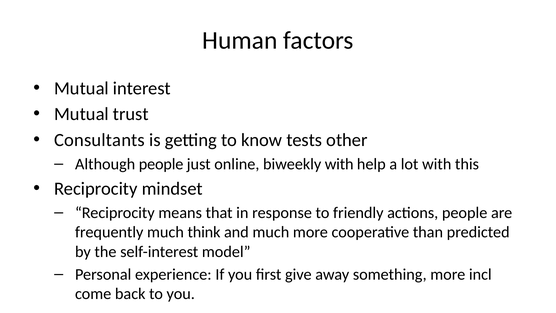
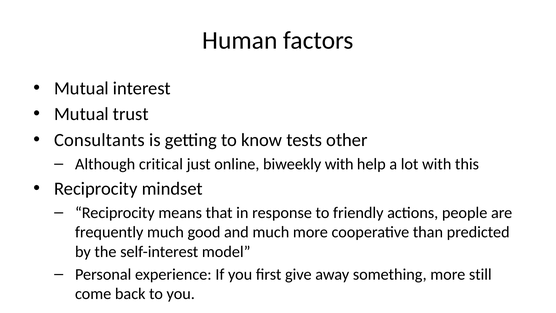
Although people: people -> critical
think: think -> good
incl: incl -> still
